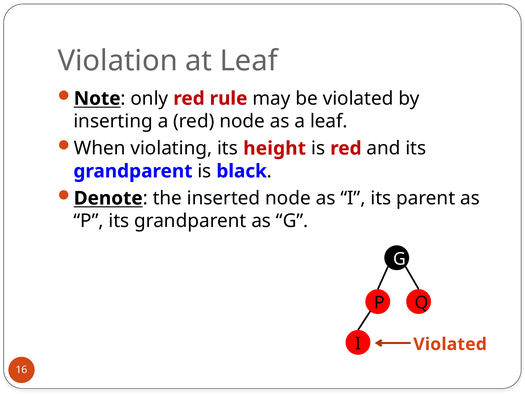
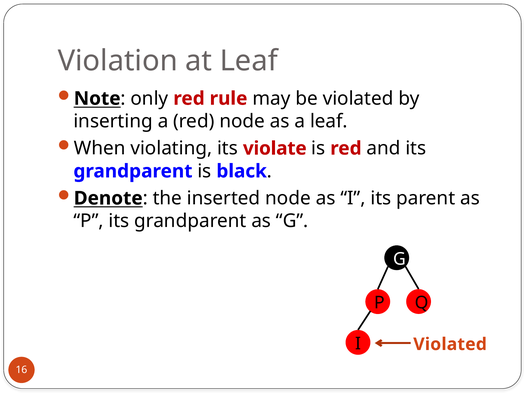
height: height -> violate
